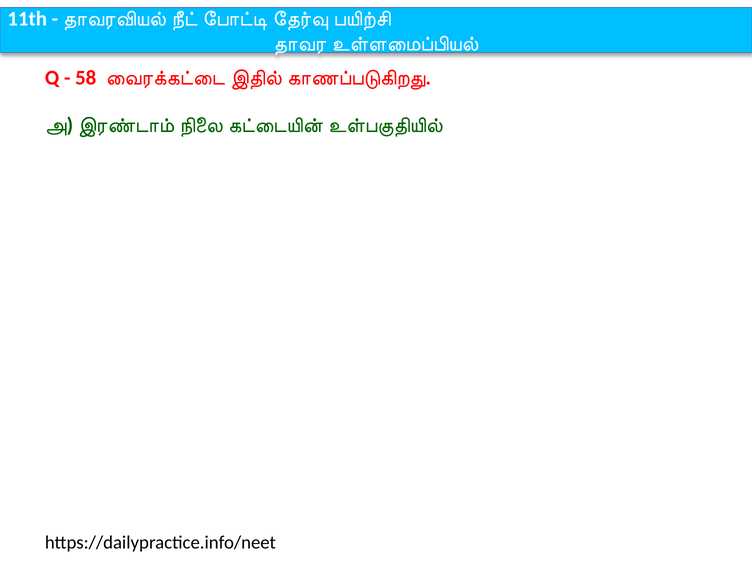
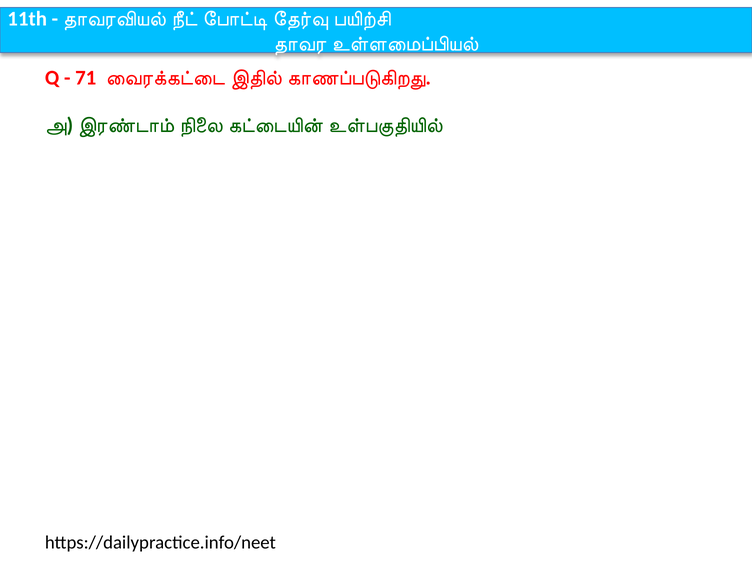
58: 58 -> 71
